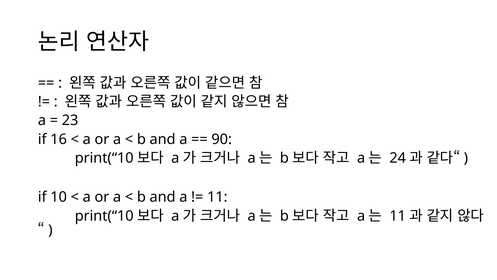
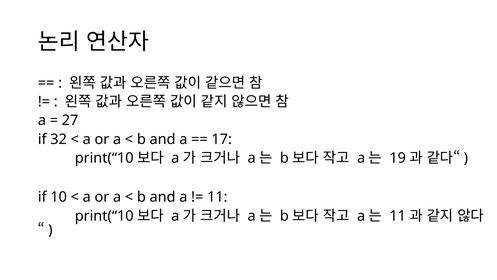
23: 23 -> 27
16: 16 -> 32
90: 90 -> 17
24: 24 -> 19
